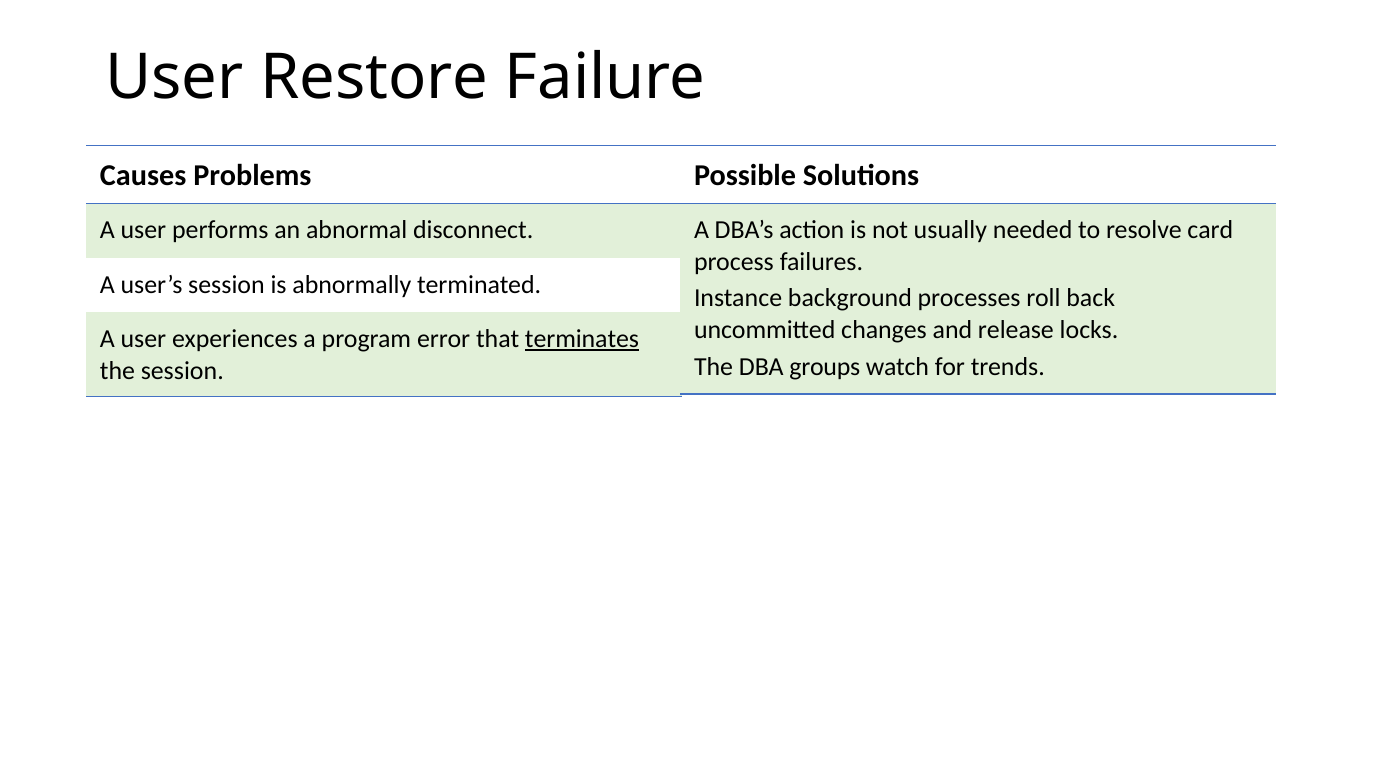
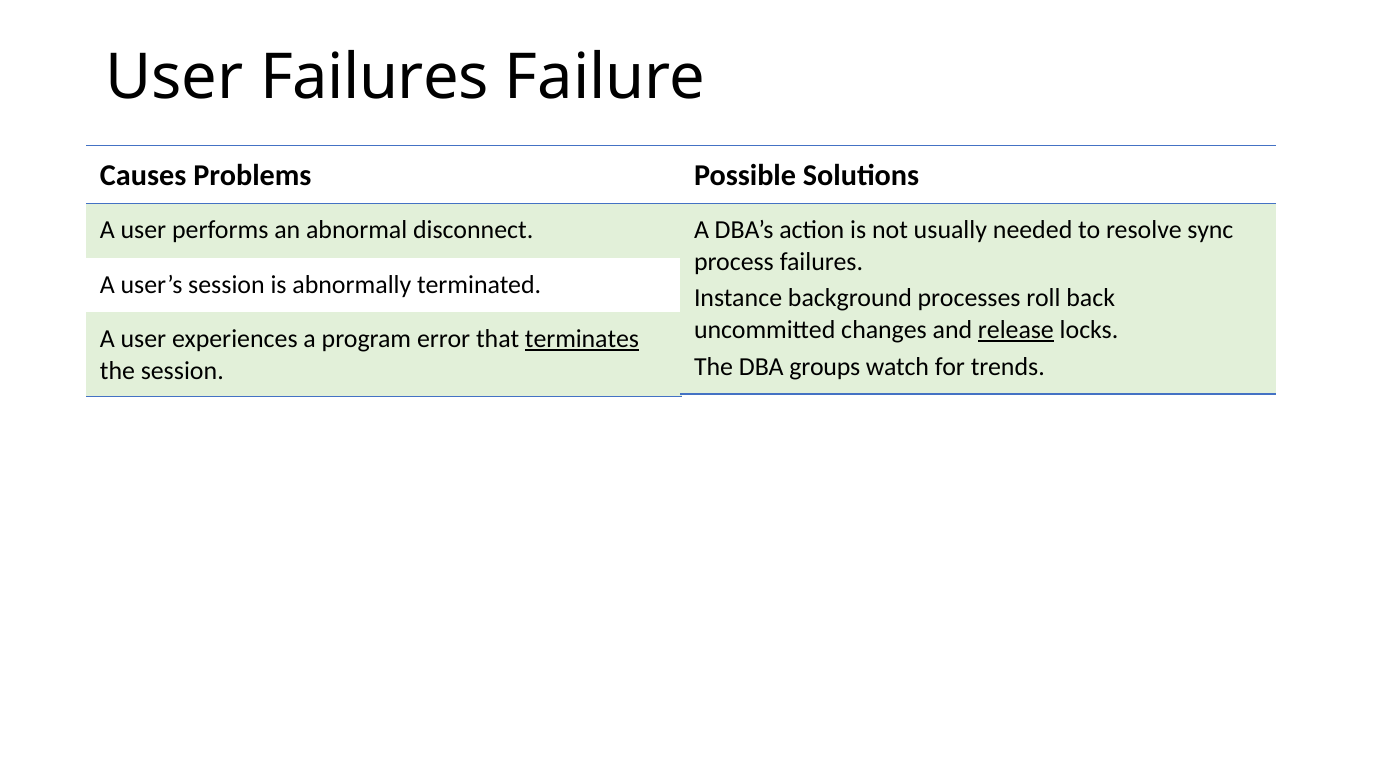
User Restore: Restore -> Failures
card: card -> sync
release underline: none -> present
